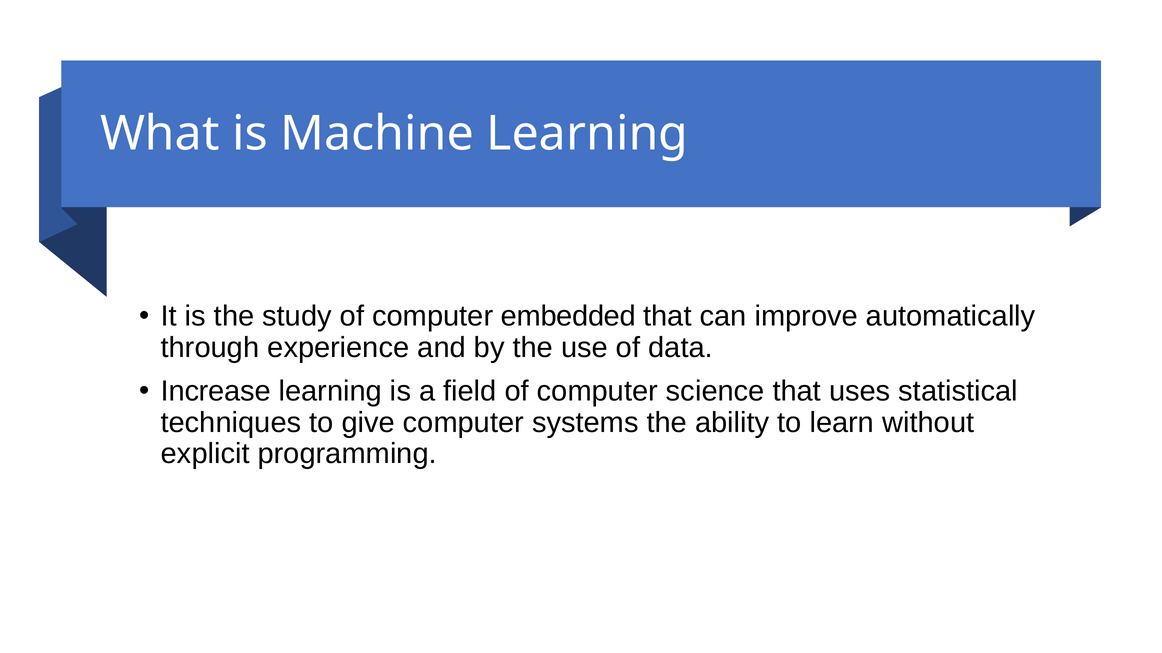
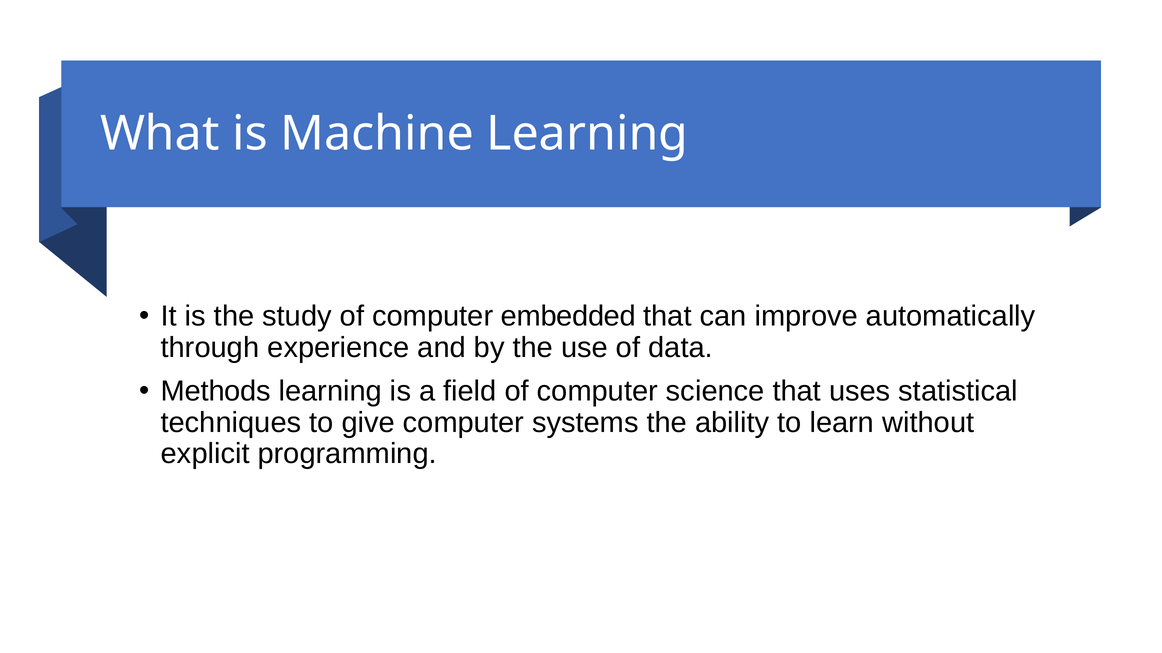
Increase: Increase -> Methods
